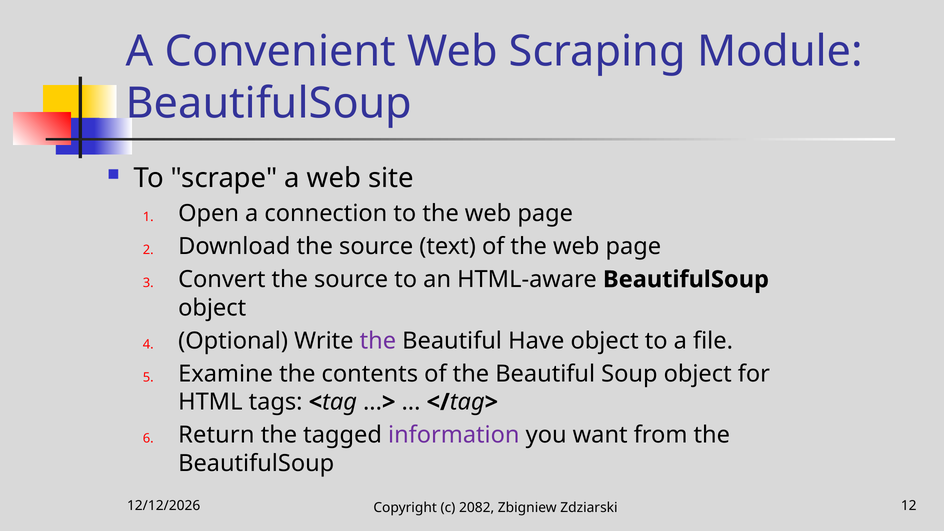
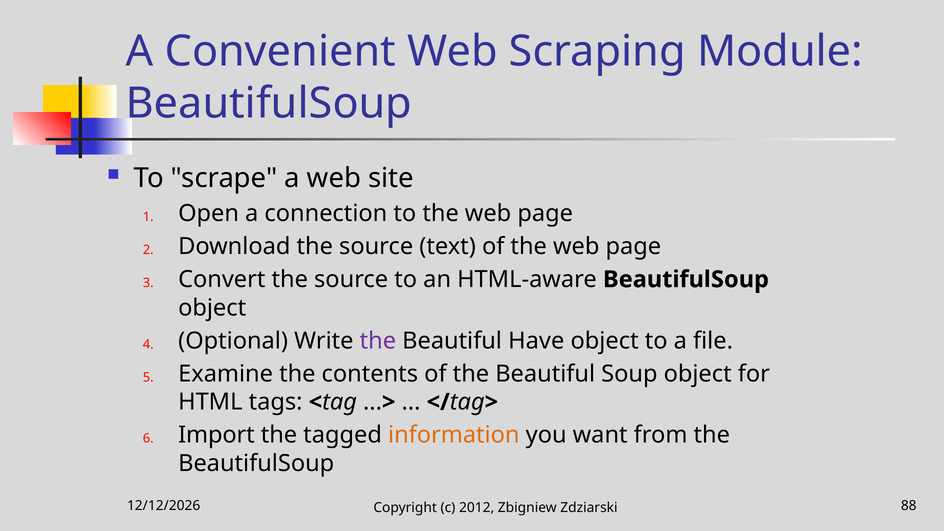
Return: Return -> Import
information colour: purple -> orange
2082: 2082 -> 2012
12: 12 -> 88
